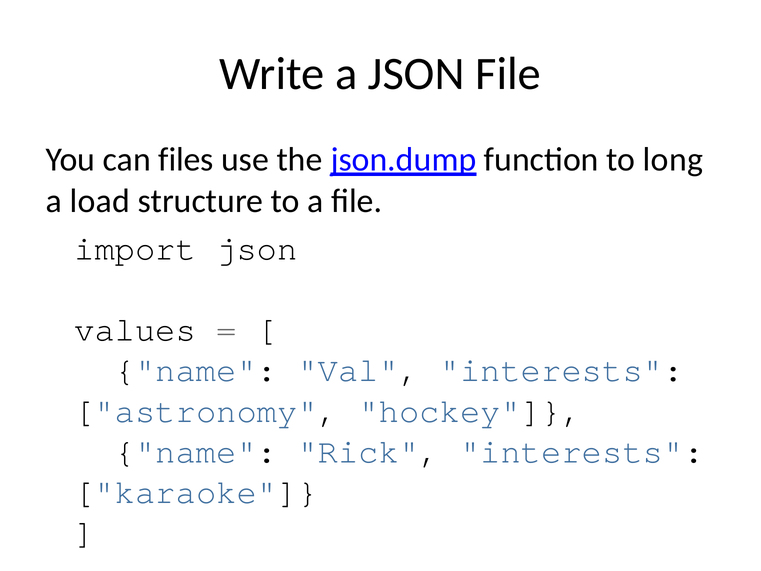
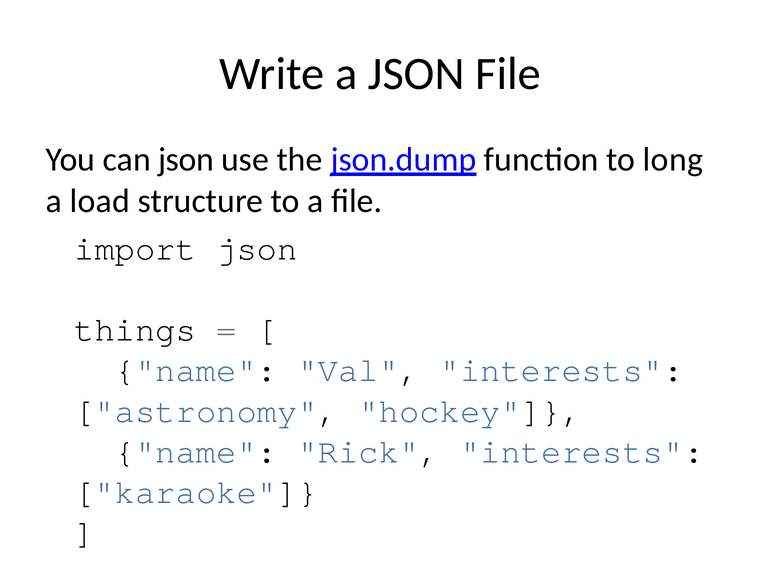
can files: files -> json
values: values -> things
